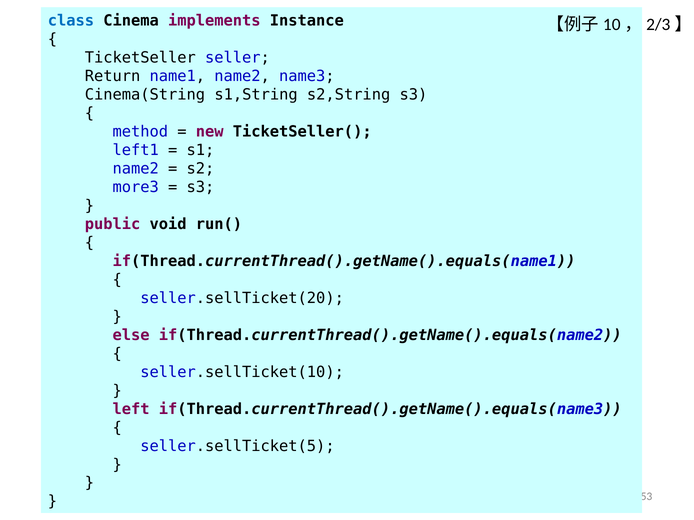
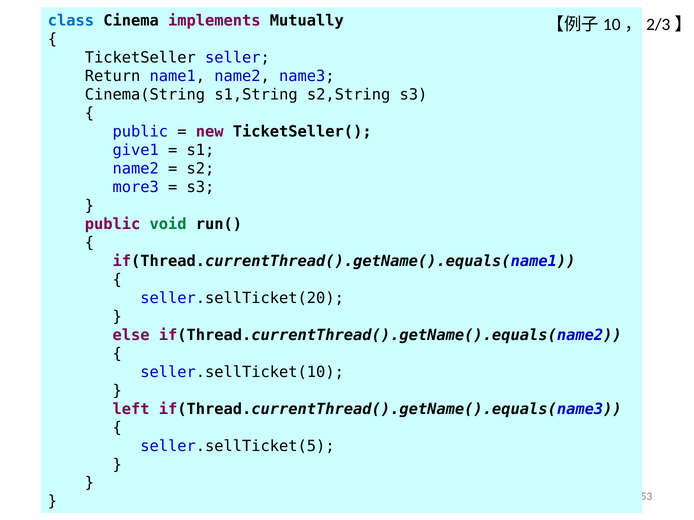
Instance: Instance -> Mutually
method at (140, 132): method -> public
left1: left1 -> give1
void colour: black -> green
